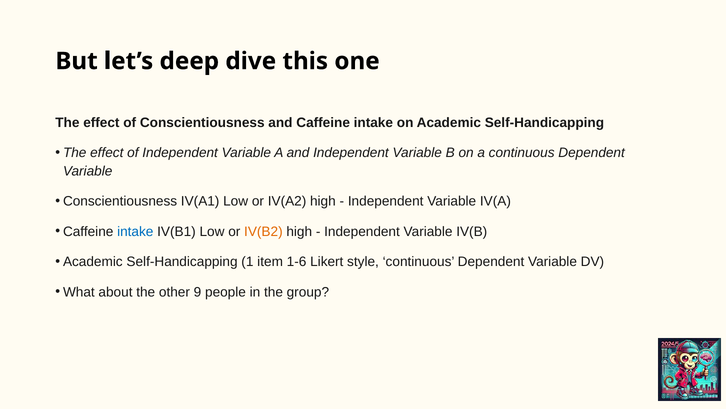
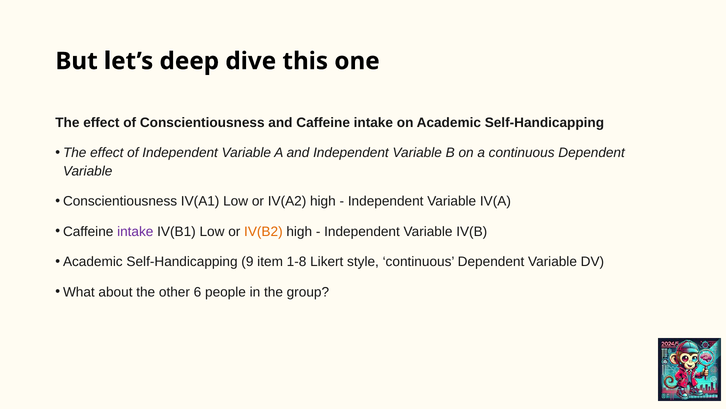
intake at (135, 231) colour: blue -> purple
1: 1 -> 9
1-6: 1-6 -> 1-8
9: 9 -> 6
